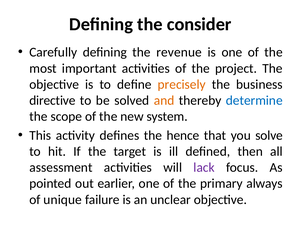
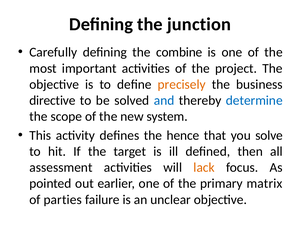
consider: consider -> junction
revenue: revenue -> combine
and colour: orange -> blue
lack colour: purple -> orange
always: always -> matrix
unique: unique -> parties
